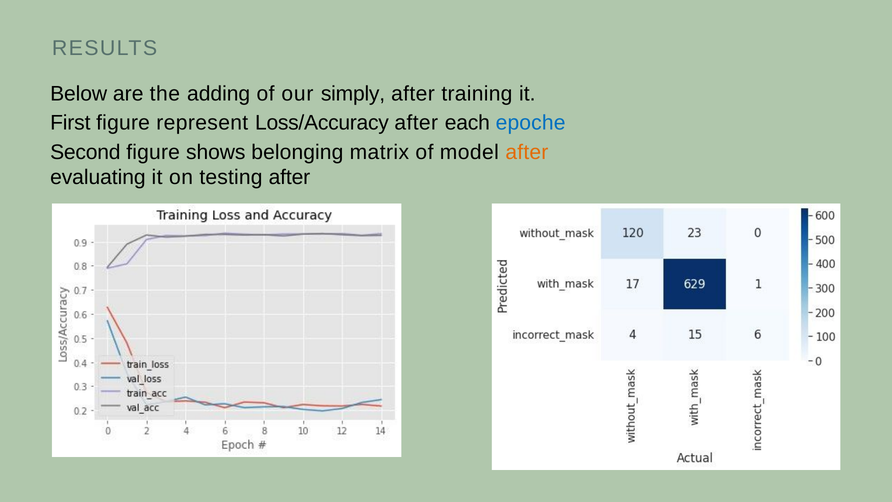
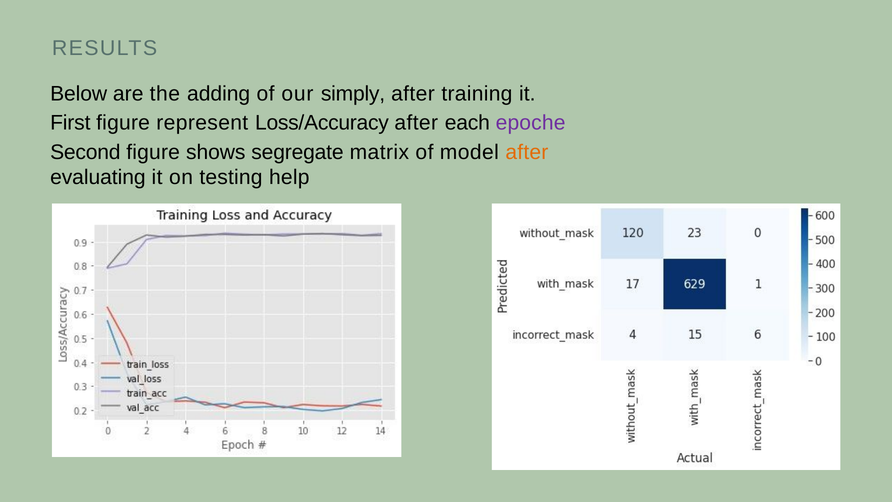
epoche colour: blue -> purple
belonging: belonging -> segregate
testing after: after -> help
